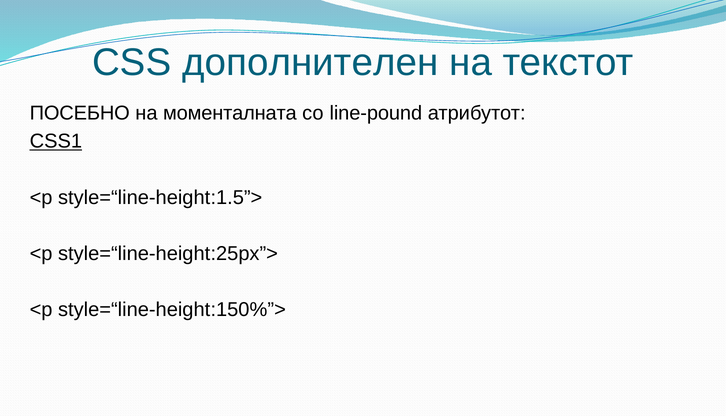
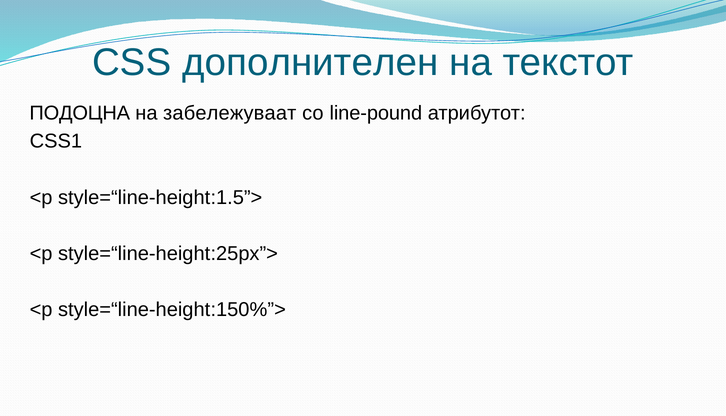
ПОСЕБНО: ПОСЕБНО -> ПОДОЦНА
моменталната: моменталната -> забележуваат
CSS1 underline: present -> none
